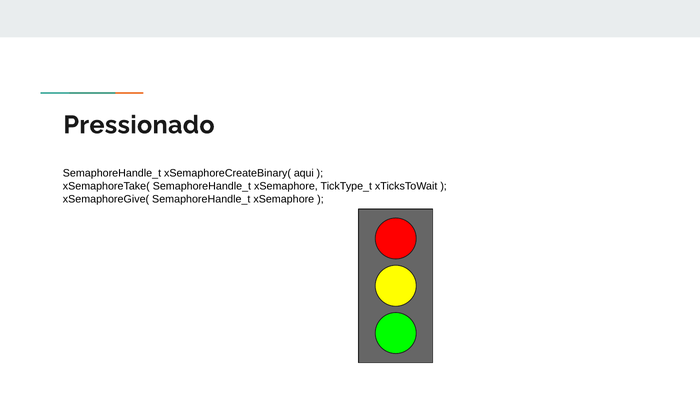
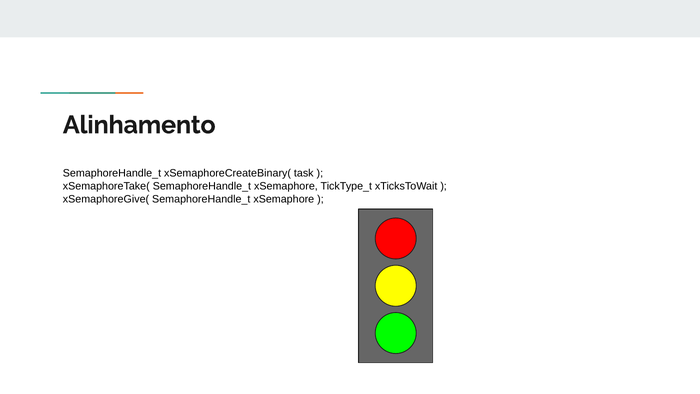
Pressionado: Pressionado -> Alinhamento
aqui: aqui -> task
